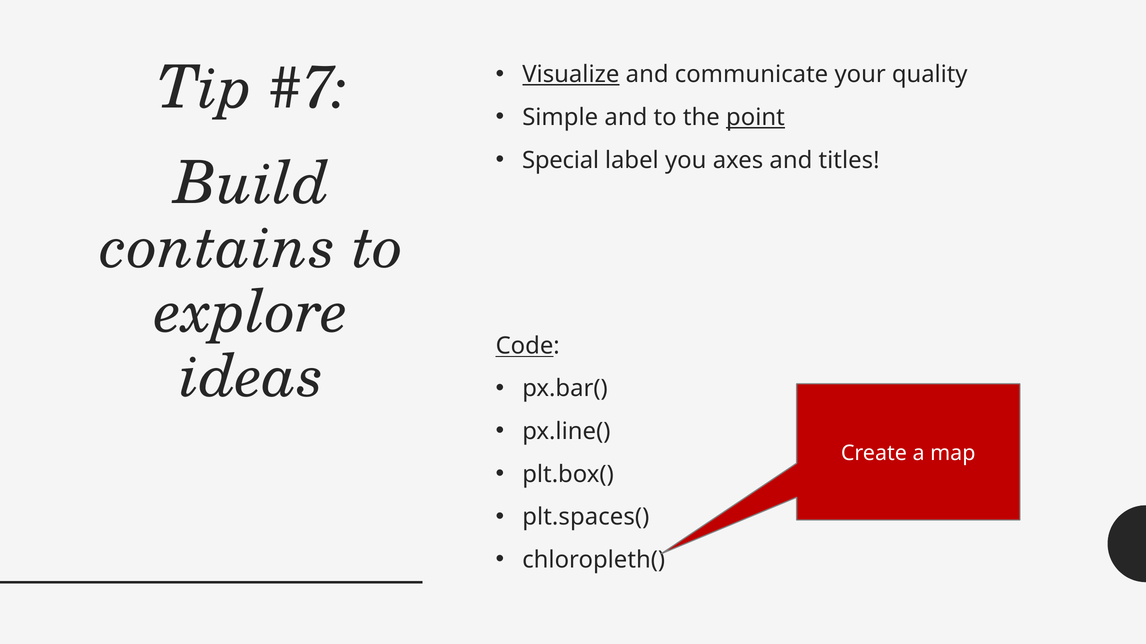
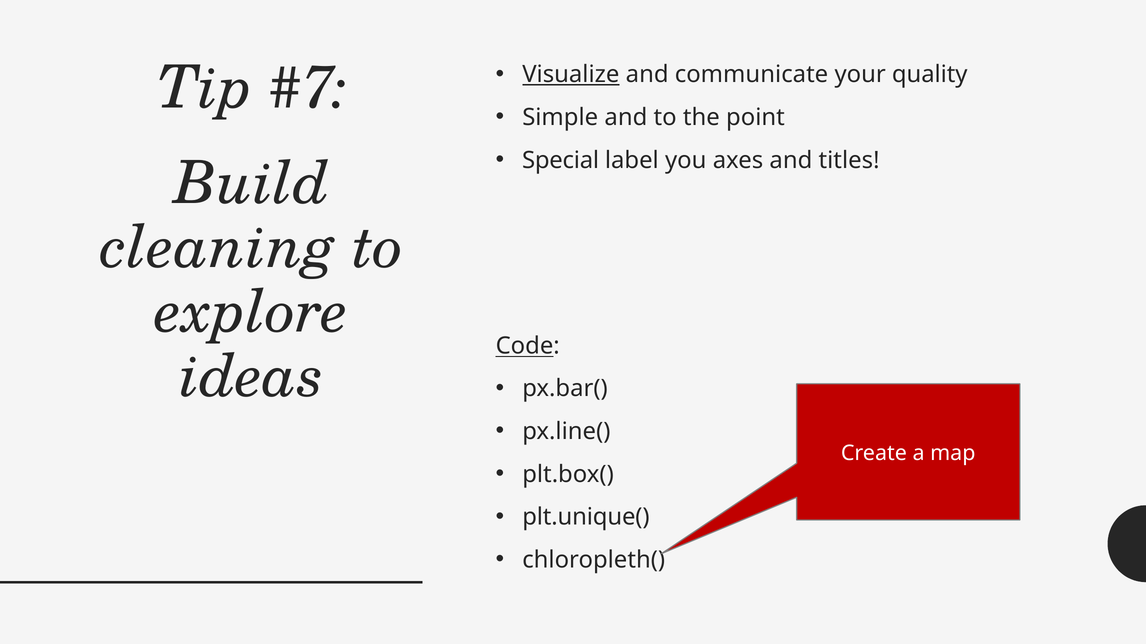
point underline: present -> none
contains: contains -> cleaning
plt.spaces(: plt.spaces( -> plt.unique(
